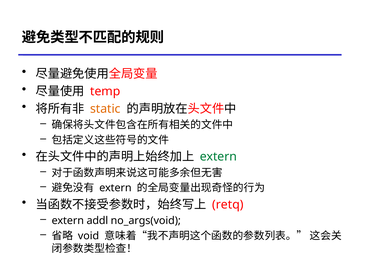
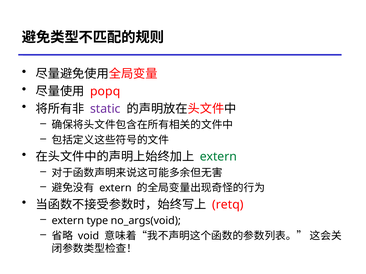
temp: temp -> popq
static colour: orange -> purple
addl: addl -> type
